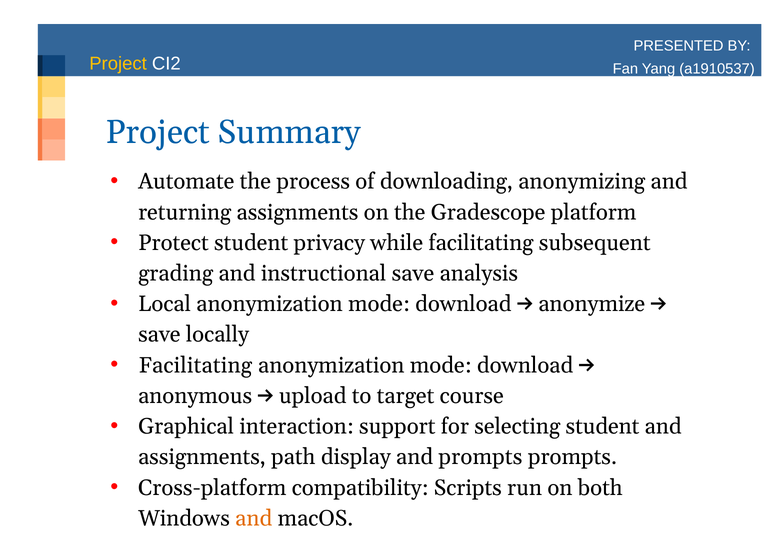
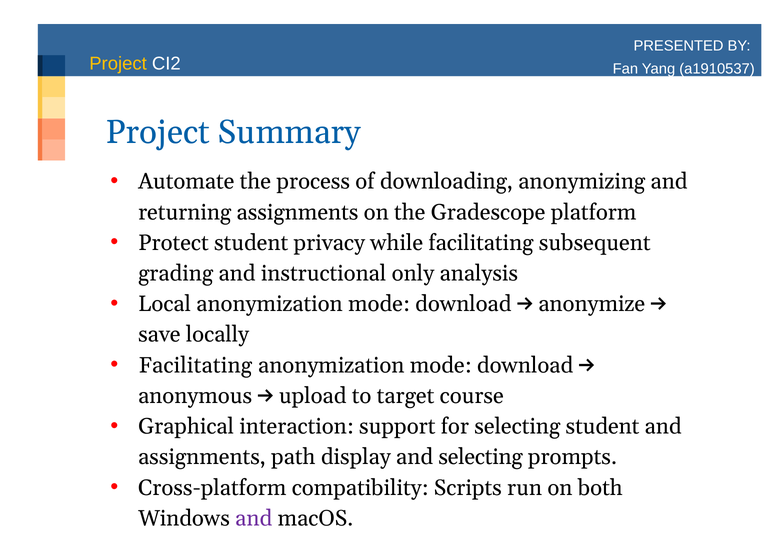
instructional save: save -> only
and prompts: prompts -> selecting
and at (254, 518) colour: orange -> purple
